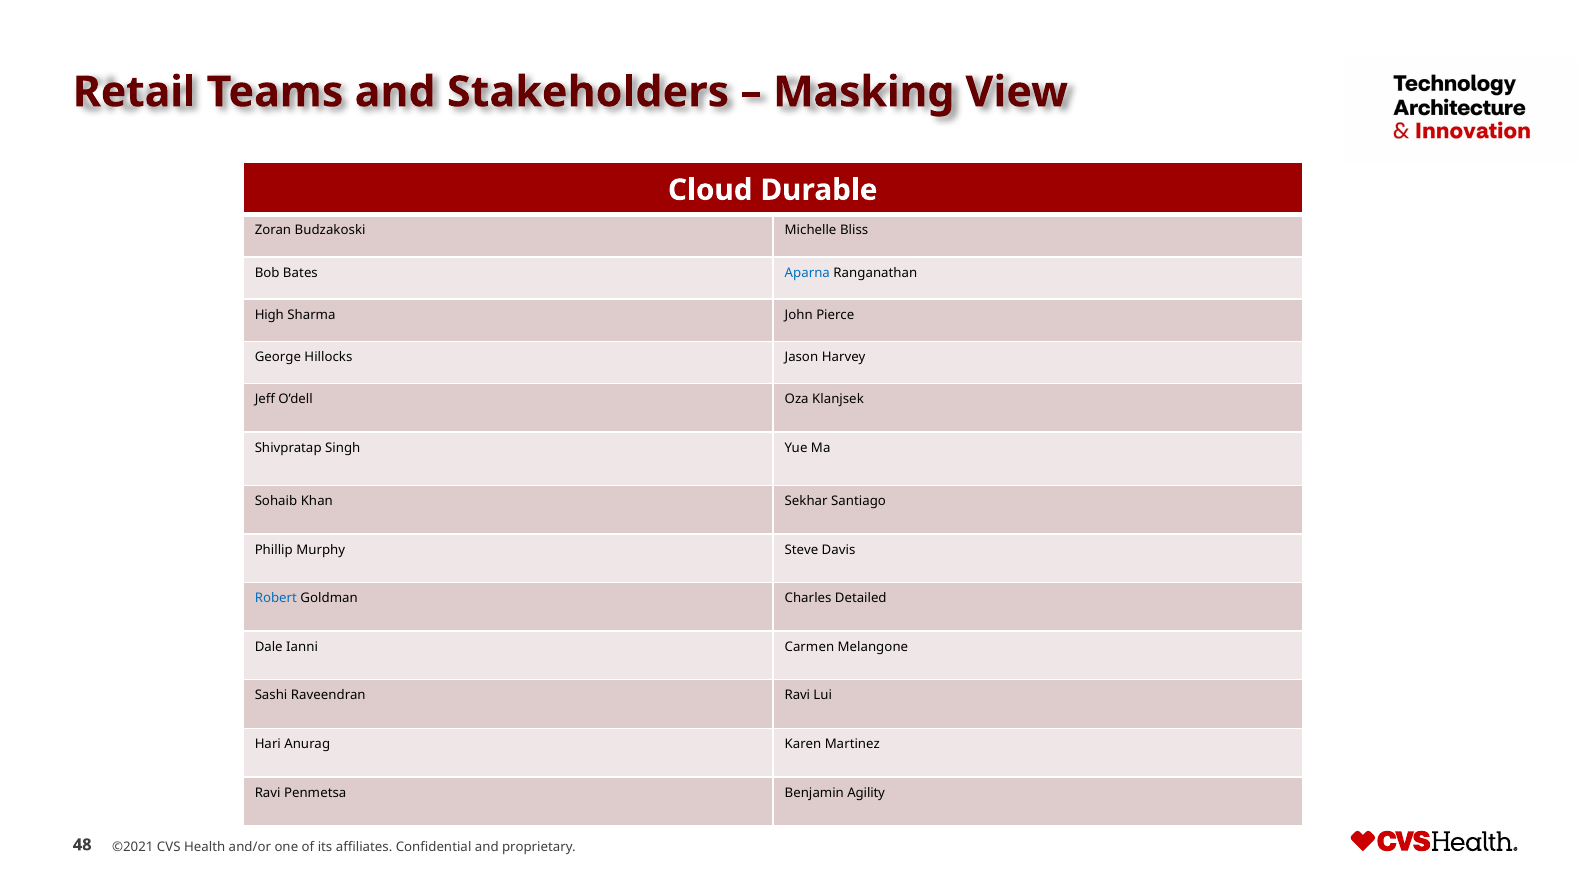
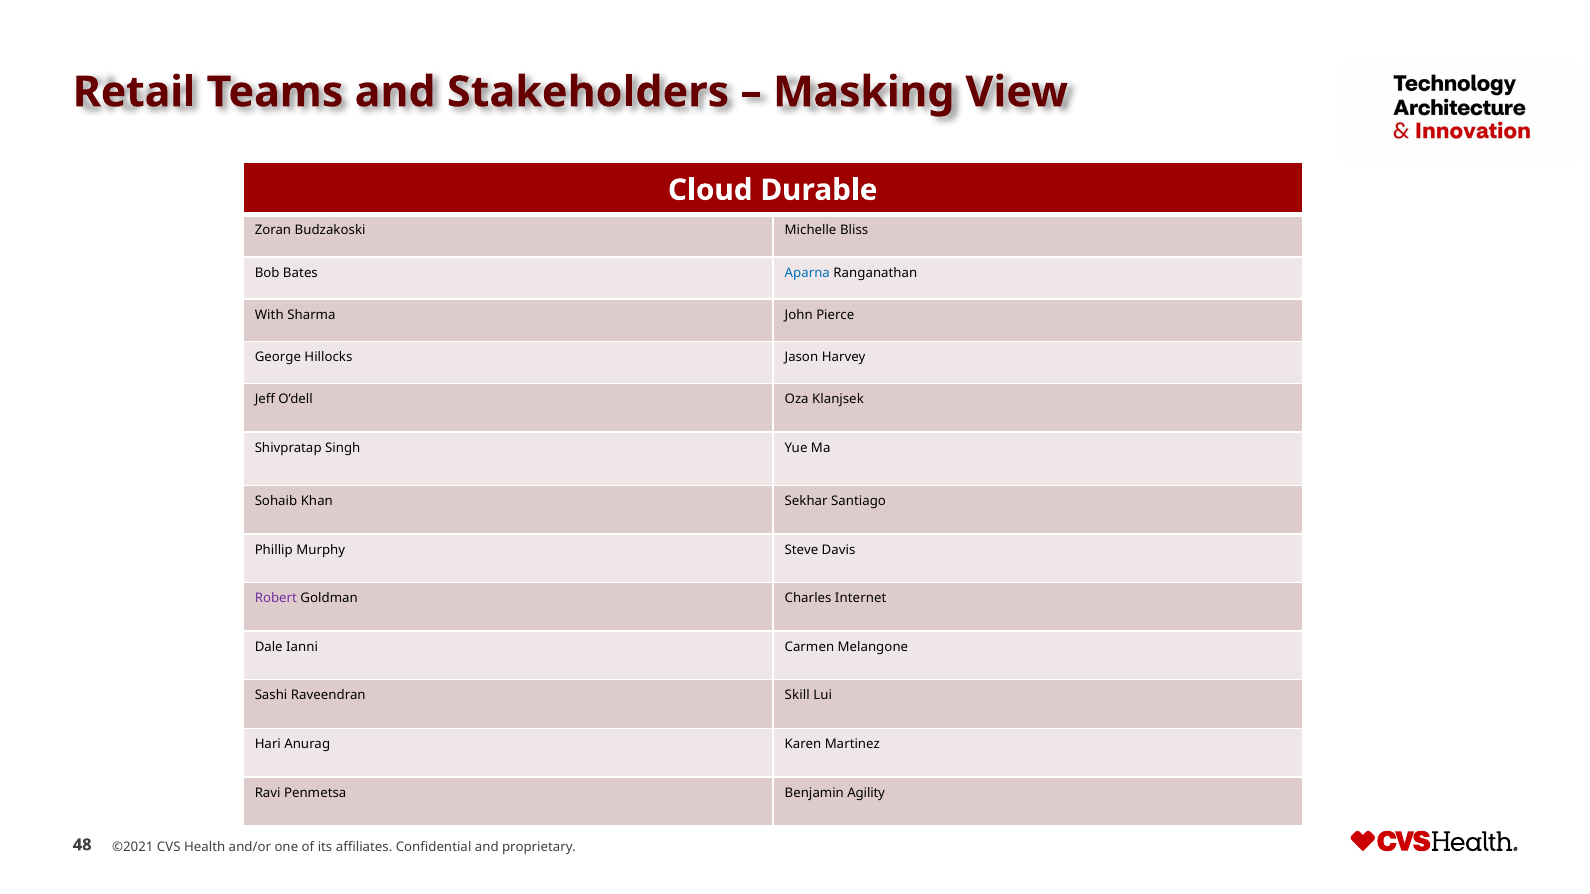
High: High -> With
Robert colour: blue -> purple
Detailed: Detailed -> Internet
Raveendran Ravi: Ravi -> Skill
